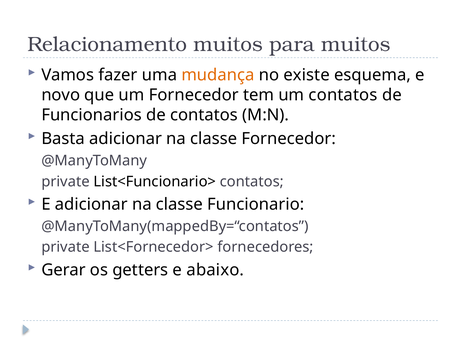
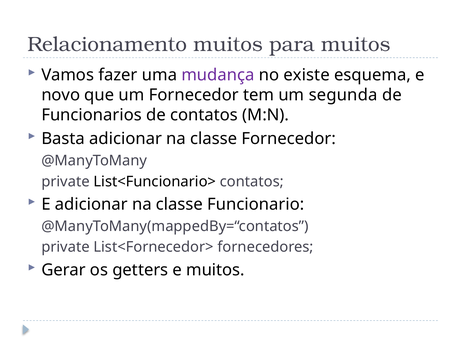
mudança colour: orange -> purple
um contatos: contatos -> segunda
e abaixo: abaixo -> muitos
